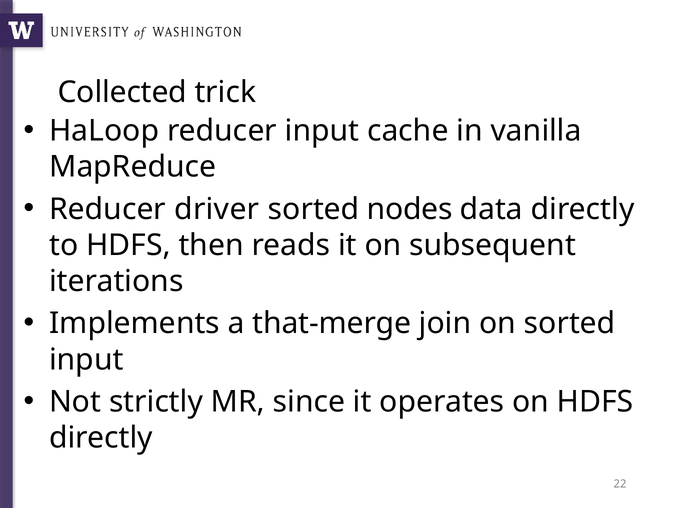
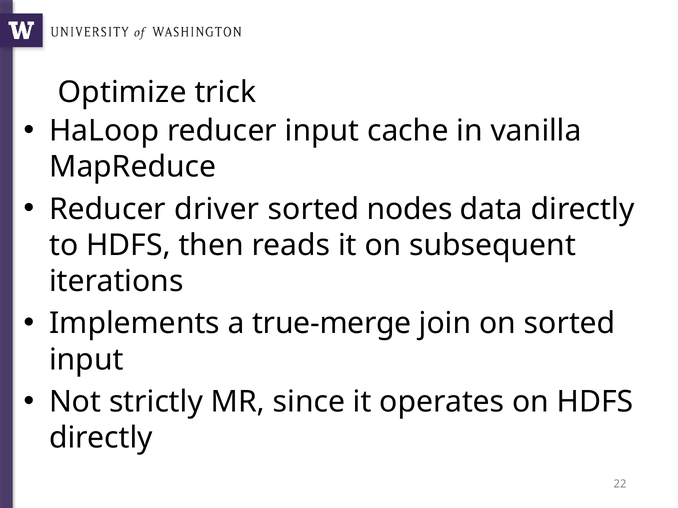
Collected: Collected -> Optimize
that-merge: that-merge -> true-merge
